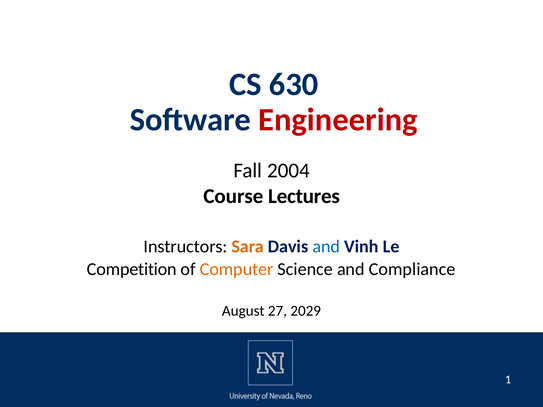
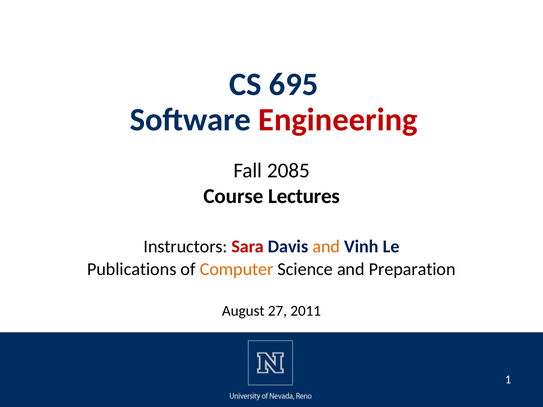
630: 630 -> 695
2004: 2004 -> 2085
Sara colour: orange -> red
and at (326, 247) colour: blue -> orange
Competition: Competition -> Publications
Compliance: Compliance -> Preparation
2029: 2029 -> 2011
